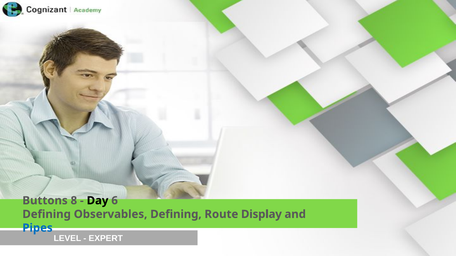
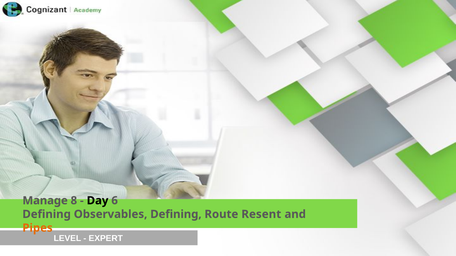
Buttons: Buttons -> Manage
Display: Display -> Resent
Pipes colour: blue -> orange
